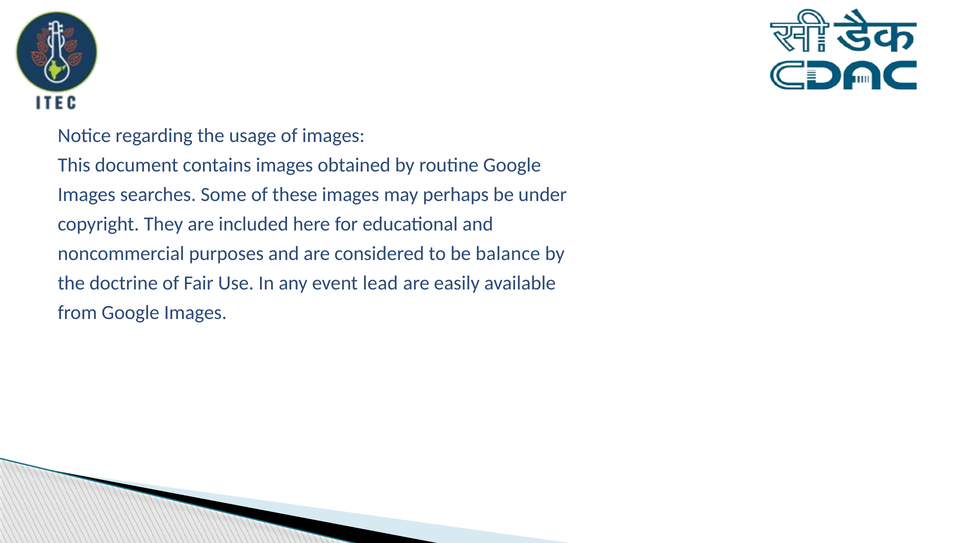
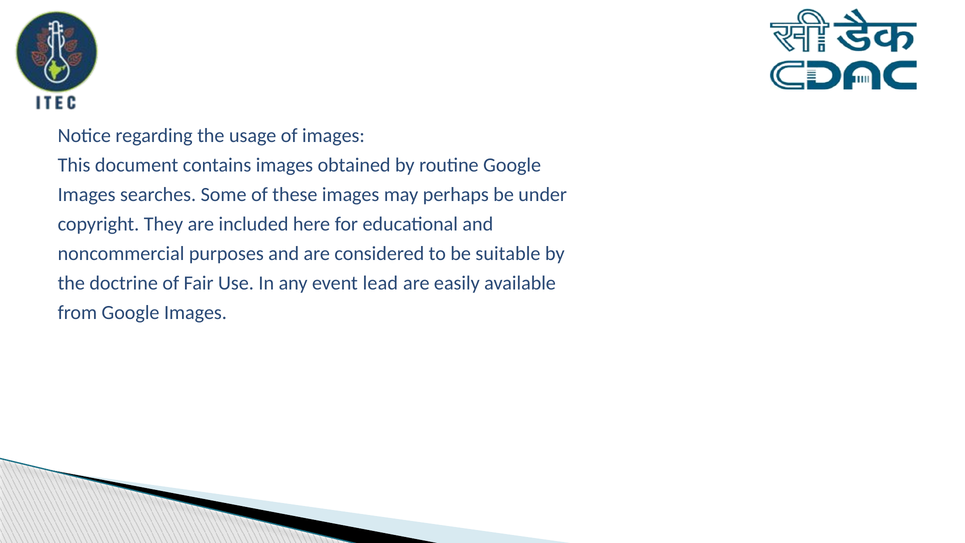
balance: balance -> suitable
